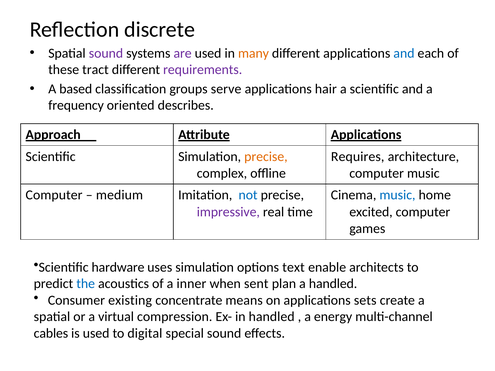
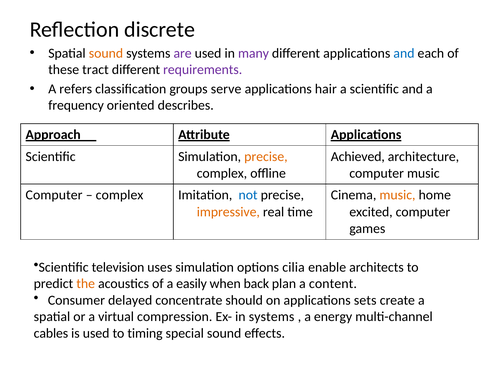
sound at (106, 53) colour: purple -> orange
many colour: orange -> purple
based: based -> refers
Requires: Requires -> Achieved
medium at (120, 195): medium -> complex
music at (397, 195) colour: blue -> orange
impressive colour: purple -> orange
hardware: hardware -> television
text: text -> cilia
the colour: blue -> orange
inner: inner -> easily
sent: sent -> back
a handled: handled -> content
existing: existing -> delayed
means: means -> should
in handled: handled -> systems
digital: digital -> timing
